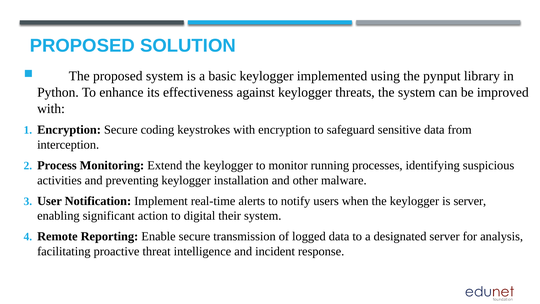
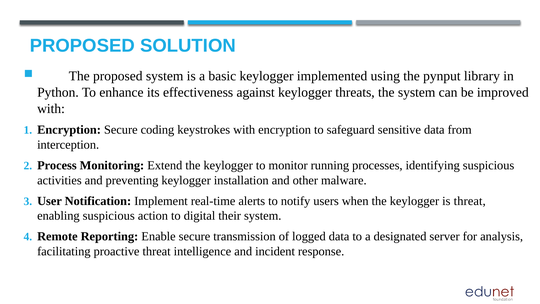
is server: server -> threat
enabling significant: significant -> suspicious
